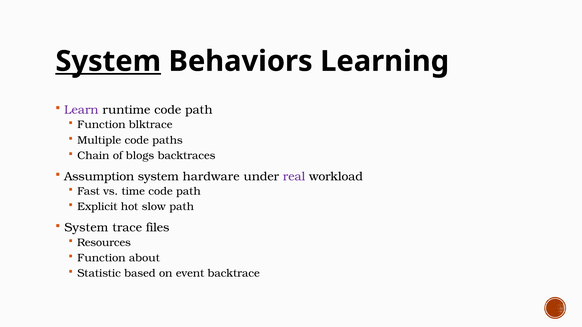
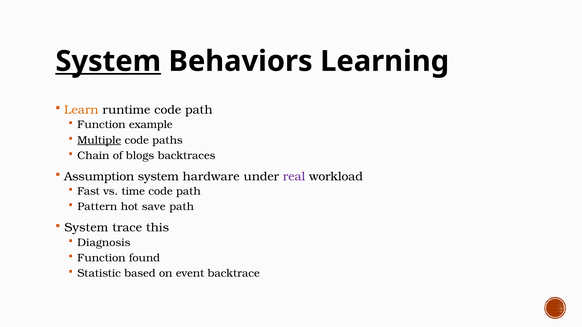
Learn colour: purple -> orange
blktrace: blktrace -> example
Multiple underline: none -> present
Explicit: Explicit -> Pattern
slow: slow -> save
files: files -> this
Resources: Resources -> Diagnosis
about: about -> found
